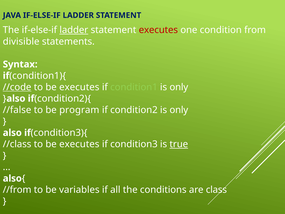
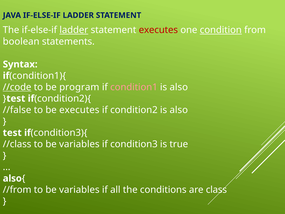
condition underline: none -> present
divisible: divisible -> boolean
executes at (79, 87): executes -> program
condition1 colour: light green -> pink
only at (179, 87): only -> also
also at (16, 98): also -> test
be program: program -> executes
condition2 is only: only -> also
also at (12, 133): also -> test
executes at (79, 144): executes -> variables
true underline: present -> none
